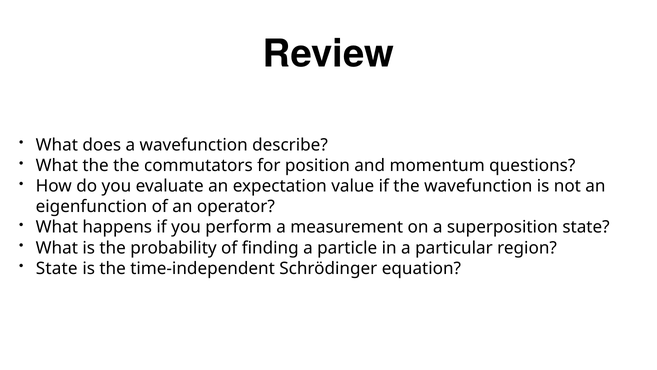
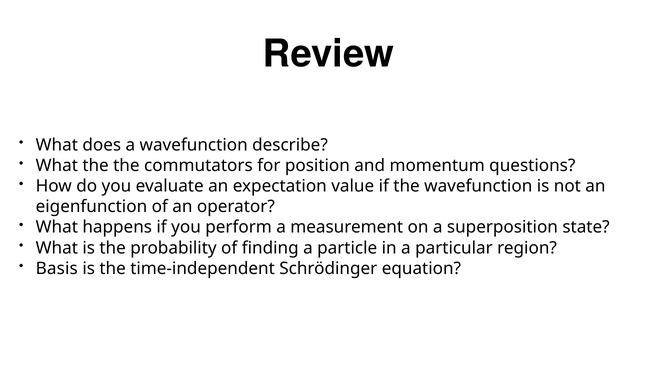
State at (57, 268): State -> Basis
